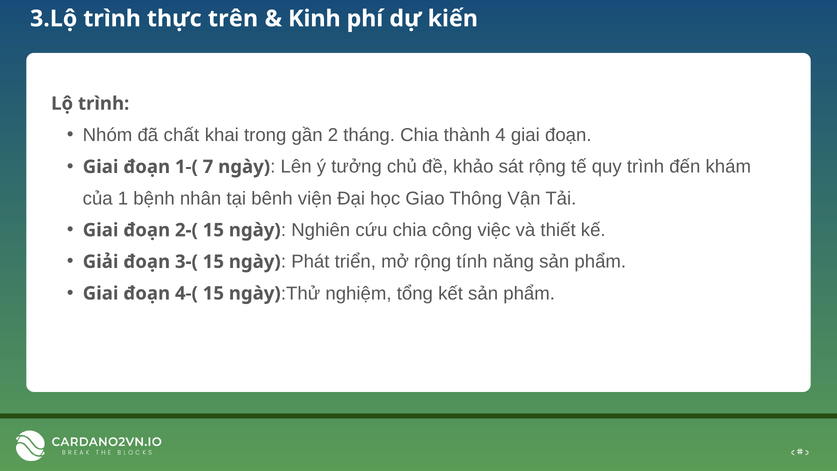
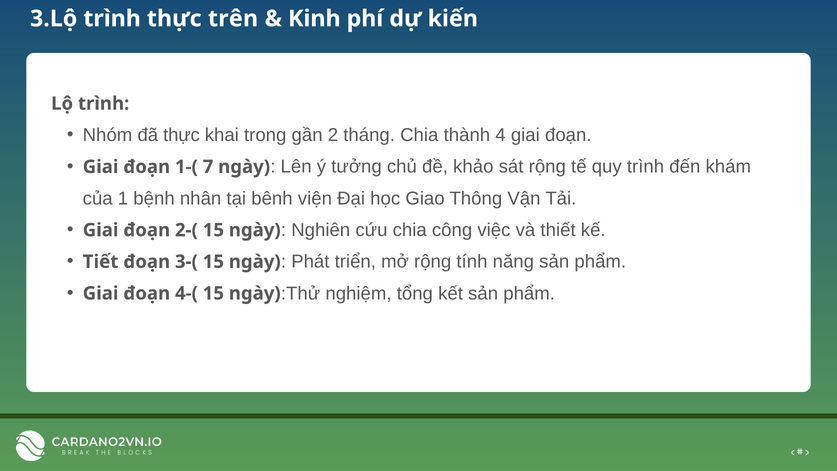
đã chất: chất -> thực
Giải: Giải -> Tiết
